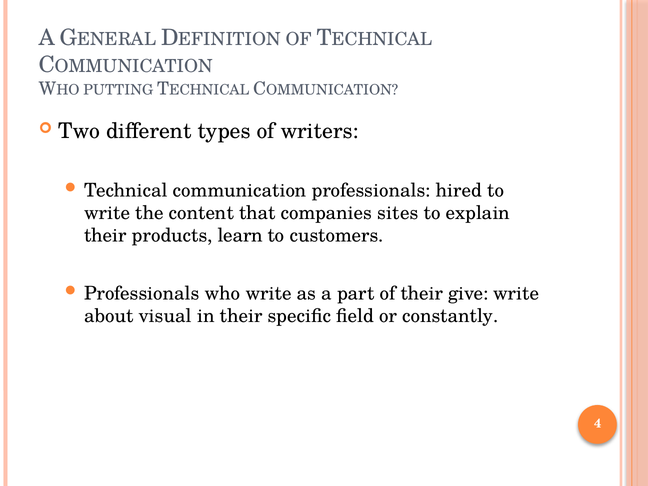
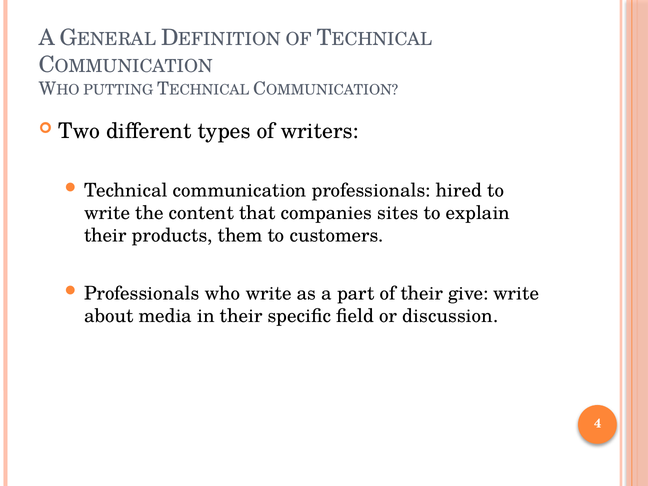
learn: learn -> them
visual: visual -> media
constantly: constantly -> discussion
